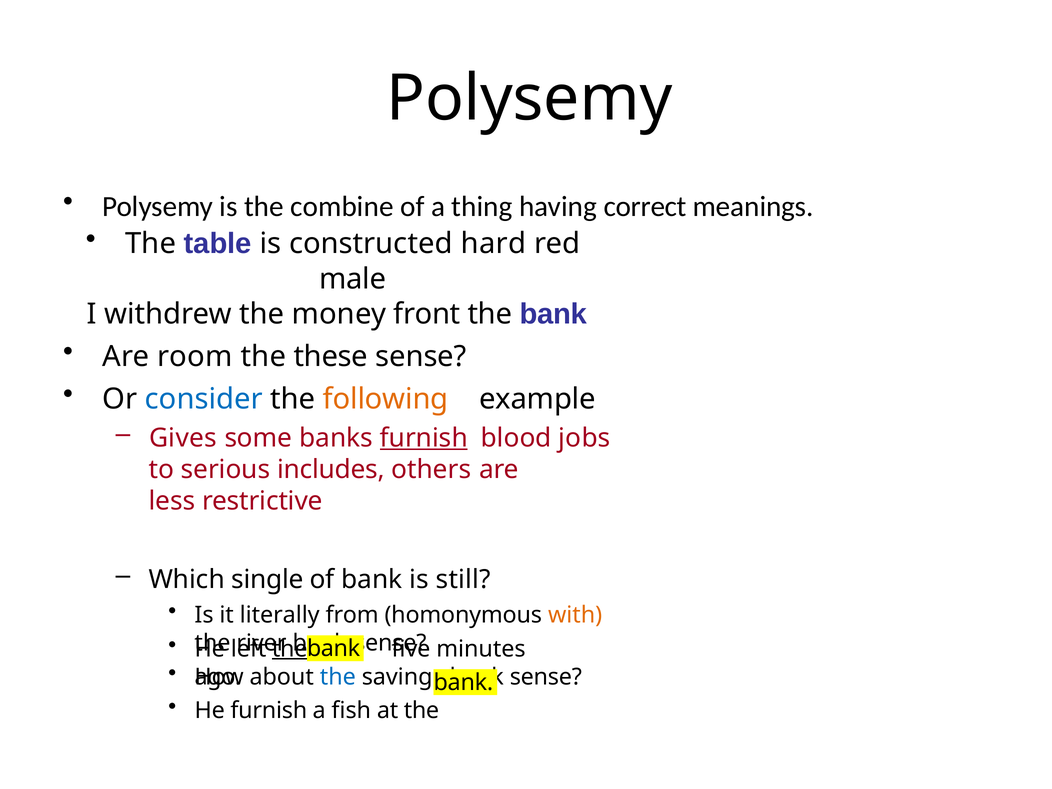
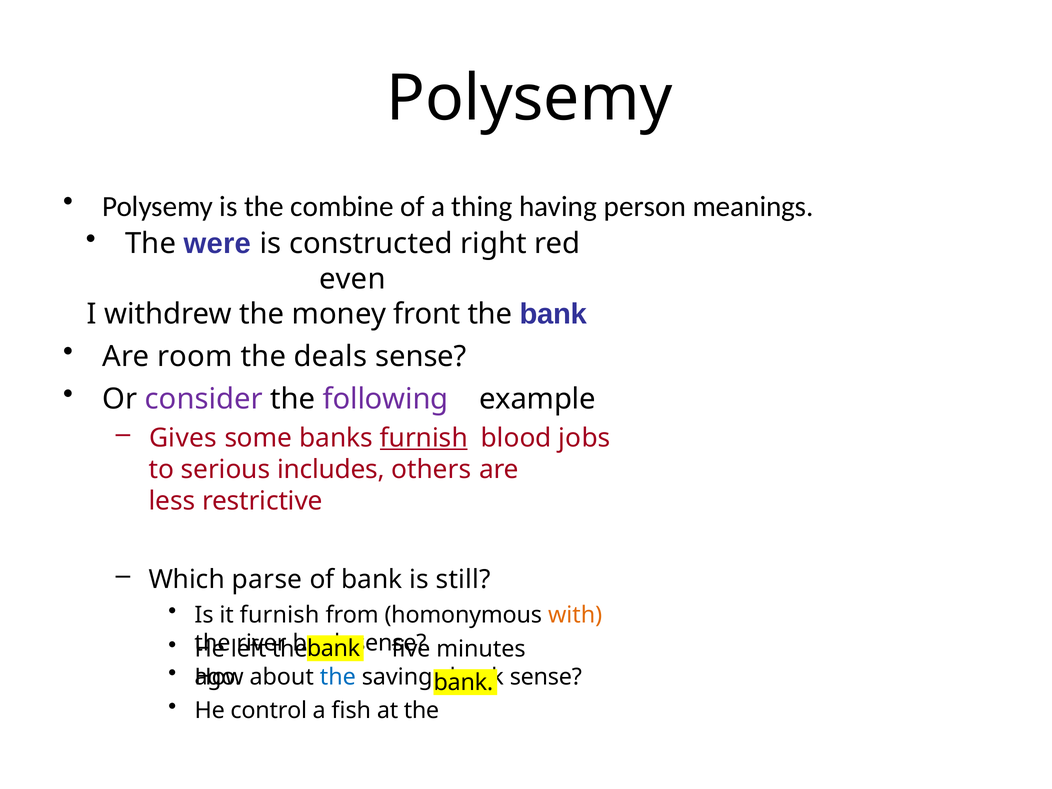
correct: correct -> person
table: table -> were
hard: hard -> right
male: male -> even
these: these -> deals
consider colour: blue -> purple
following colour: orange -> purple
single: single -> parse
it literally: literally -> furnish
the at (290, 649) underline: present -> none
He furnish: furnish -> control
